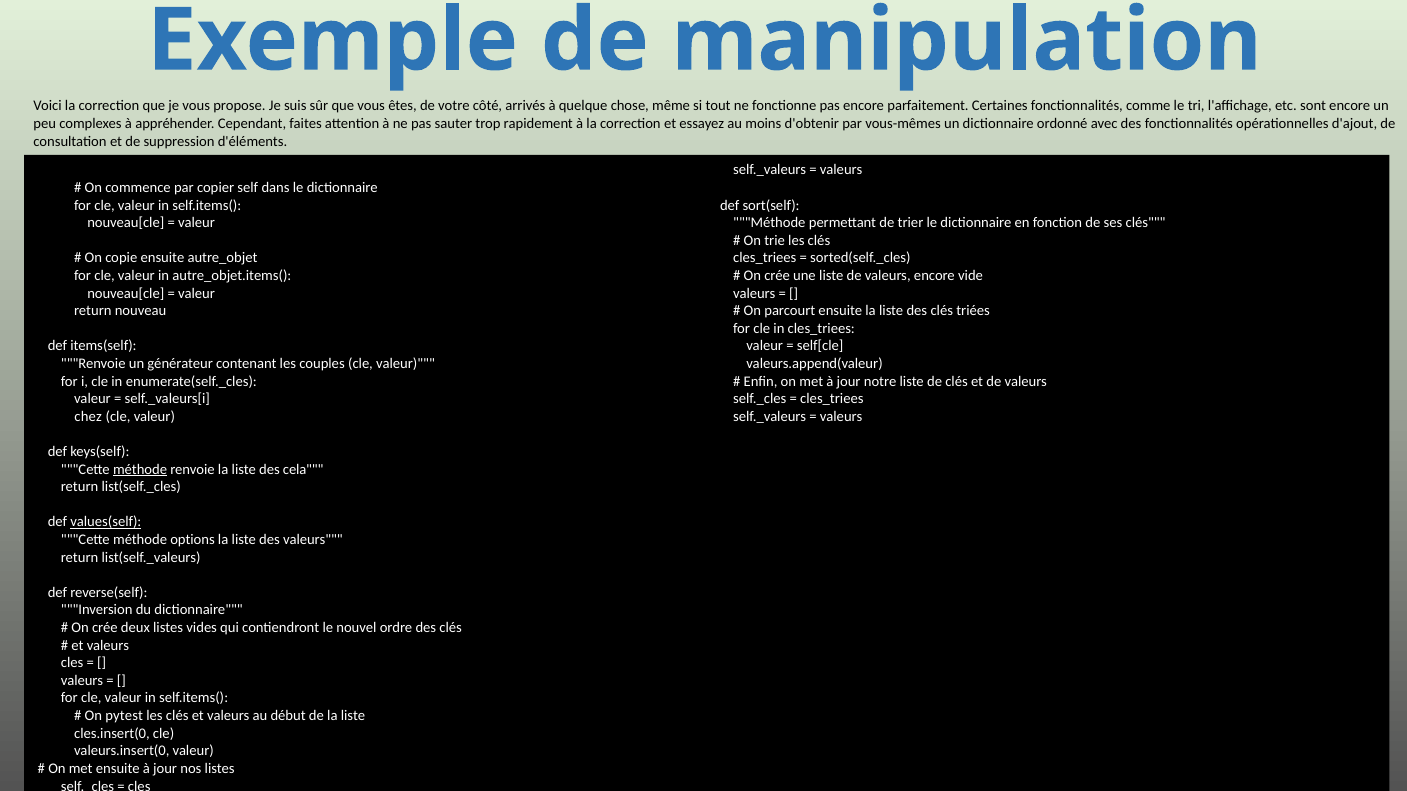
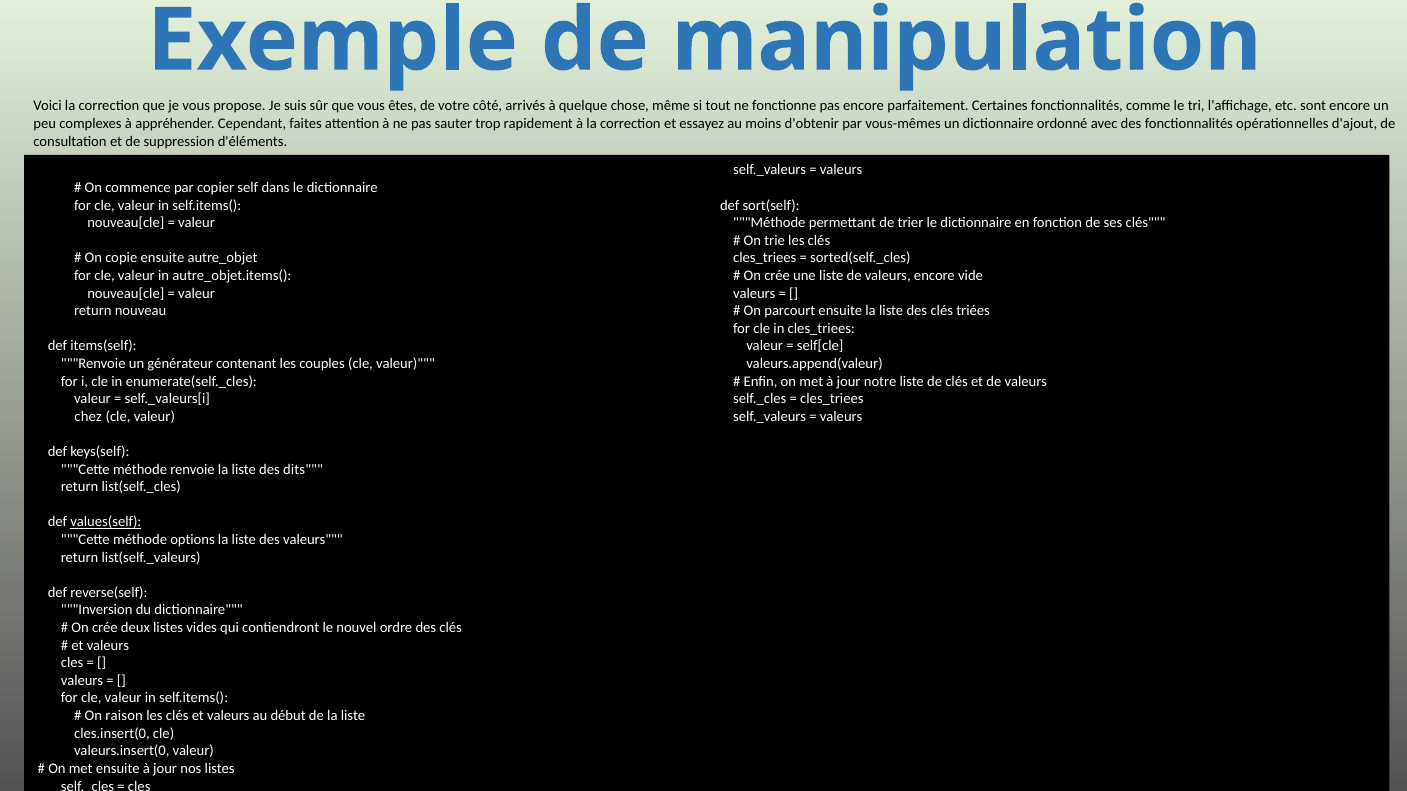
méthode at (140, 470) underline: present -> none
cela: cela -> dits
pytest: pytest -> raison
